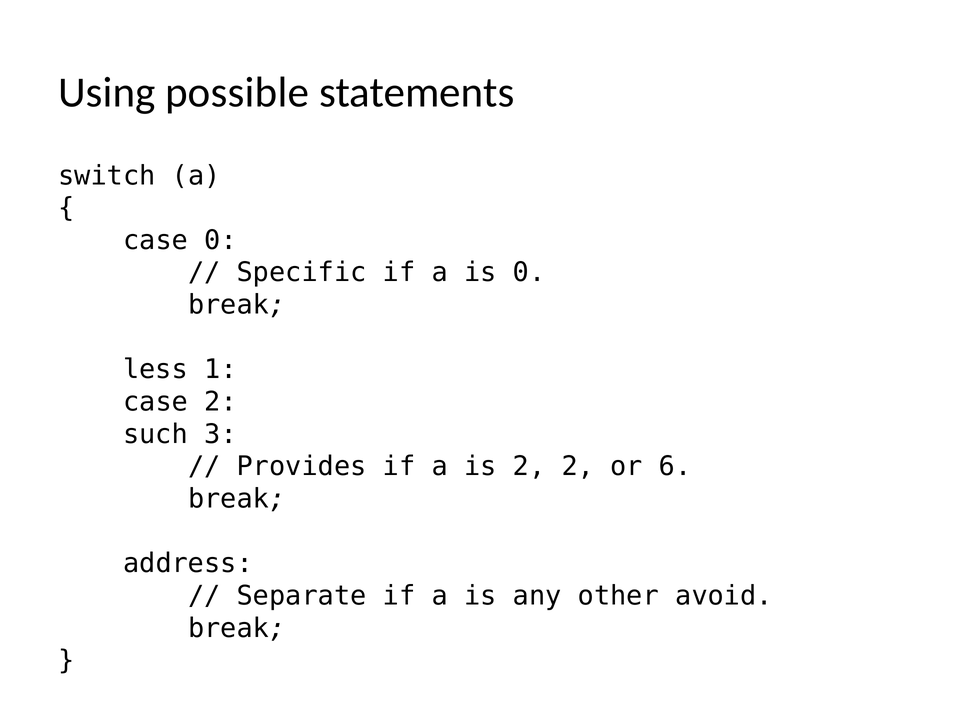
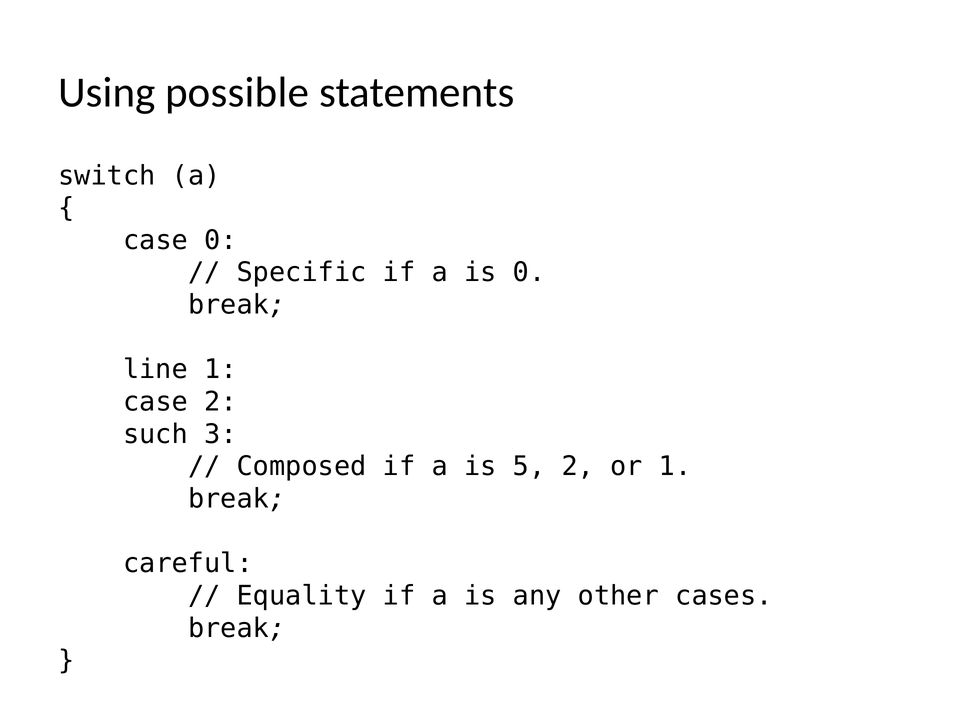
less: less -> line
Provides: Provides -> Composed
is 2: 2 -> 5
or 6: 6 -> 1
address: address -> careful
Separate: Separate -> Equality
avoid: avoid -> cases
